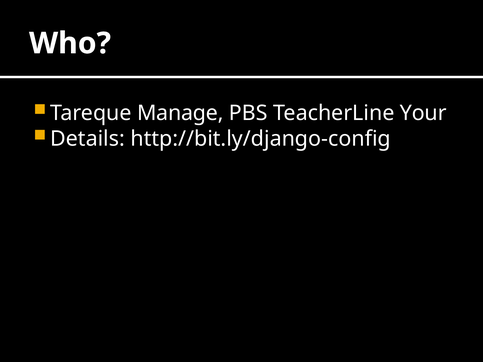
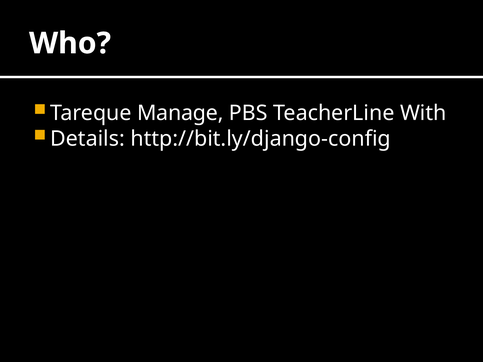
Your: Your -> With
